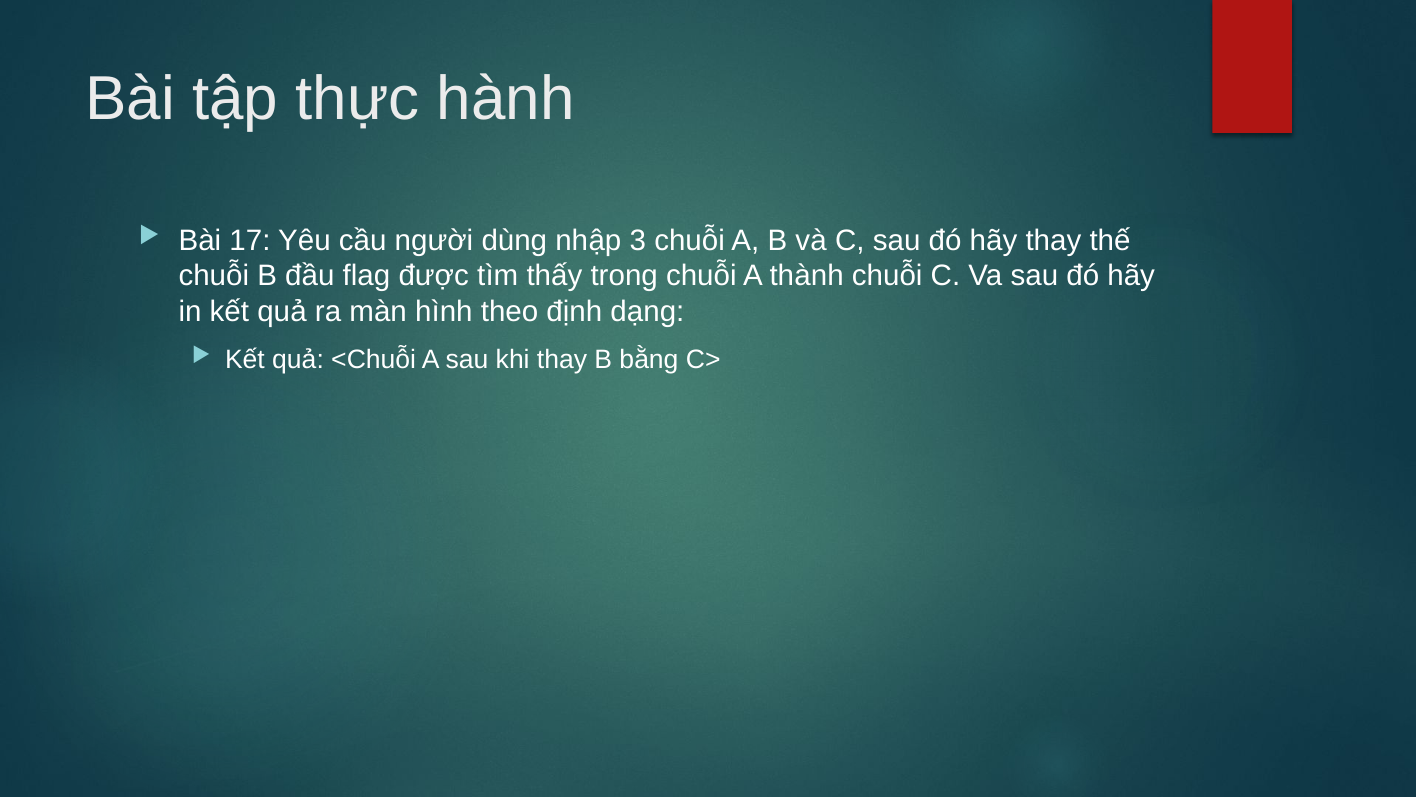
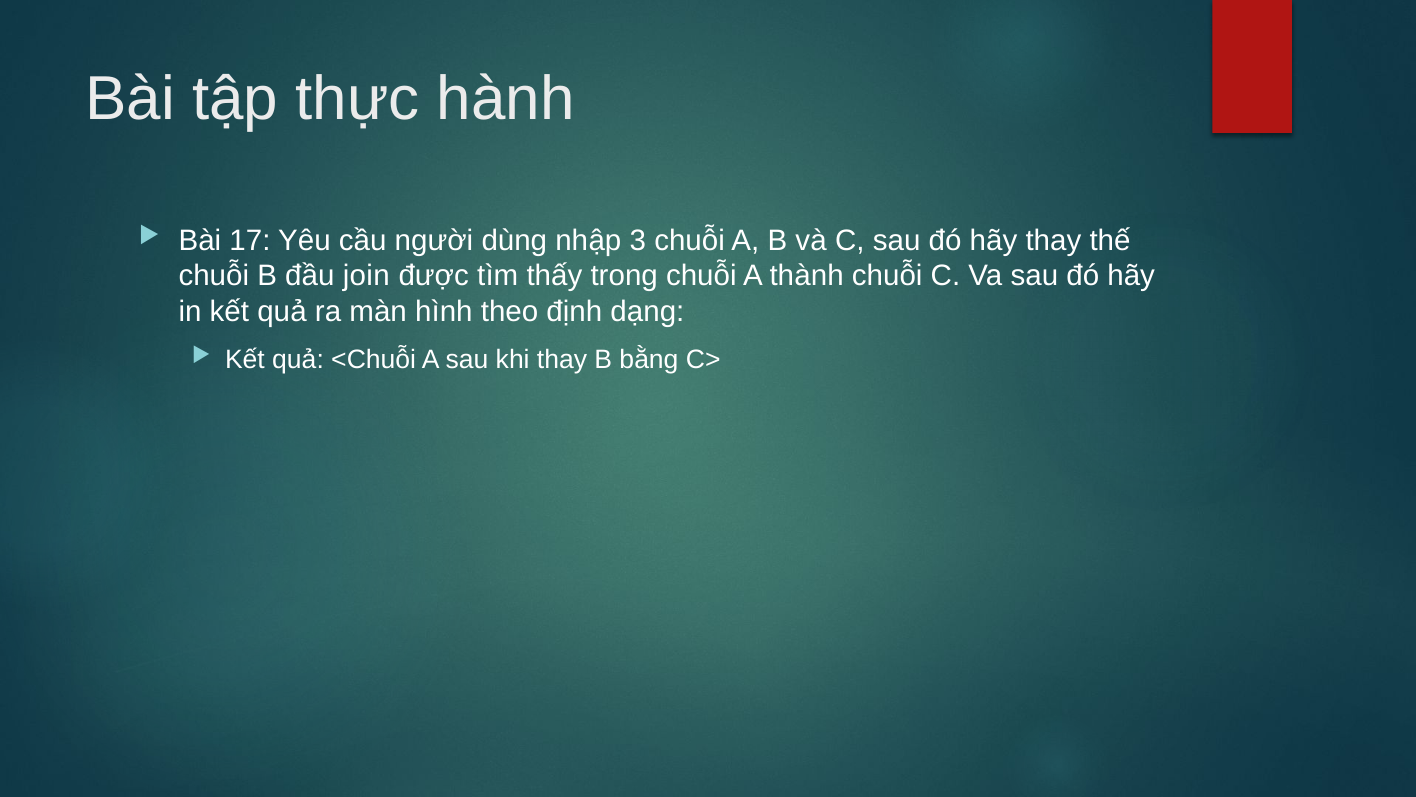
flag: flag -> join
